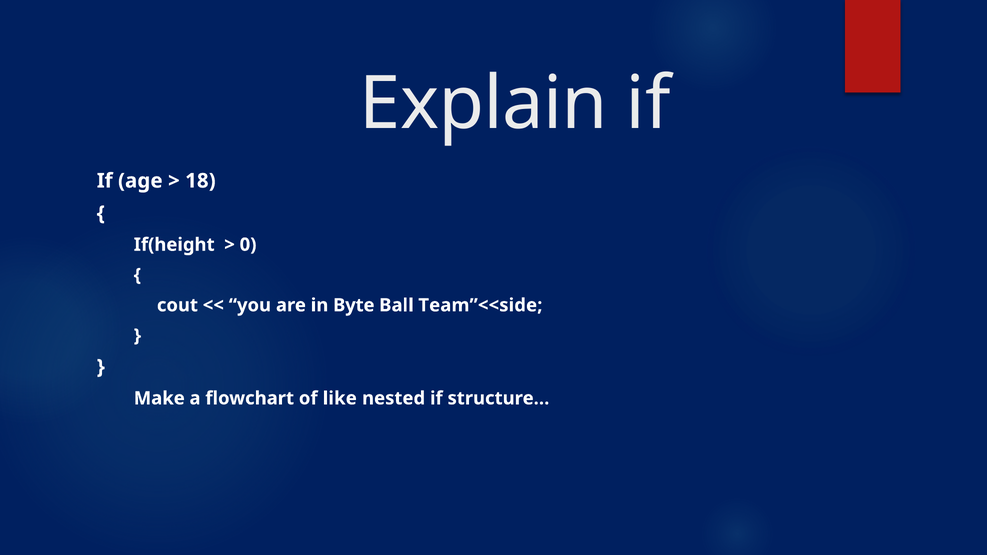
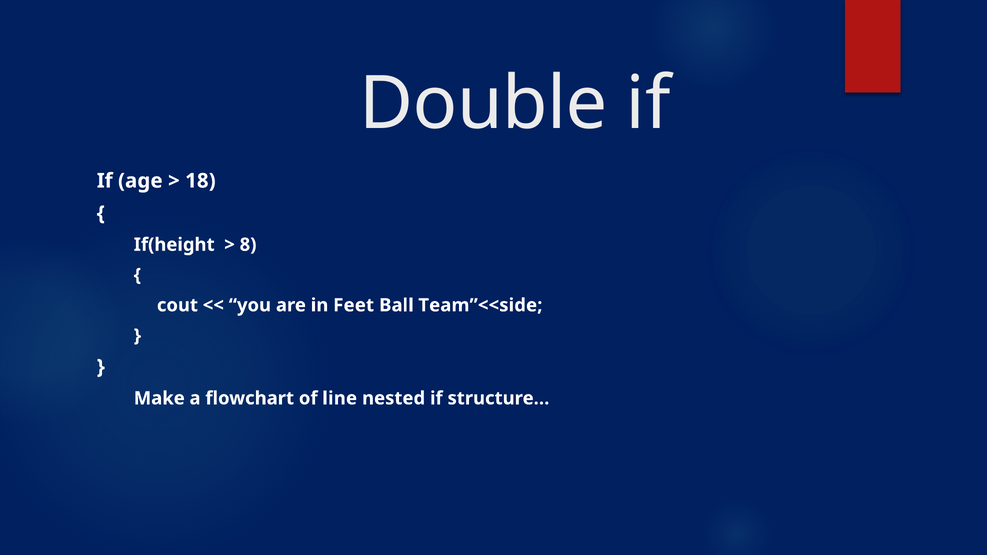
Explain: Explain -> Double
0: 0 -> 8
Byte: Byte -> Feet
like: like -> line
